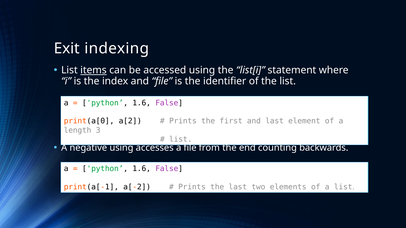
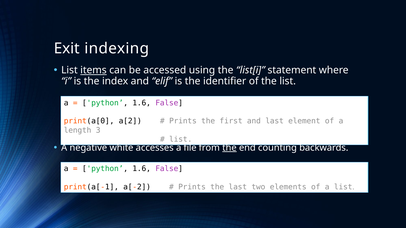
and file: file -> elif
negative using: using -> white
the at (229, 148) underline: none -> present
